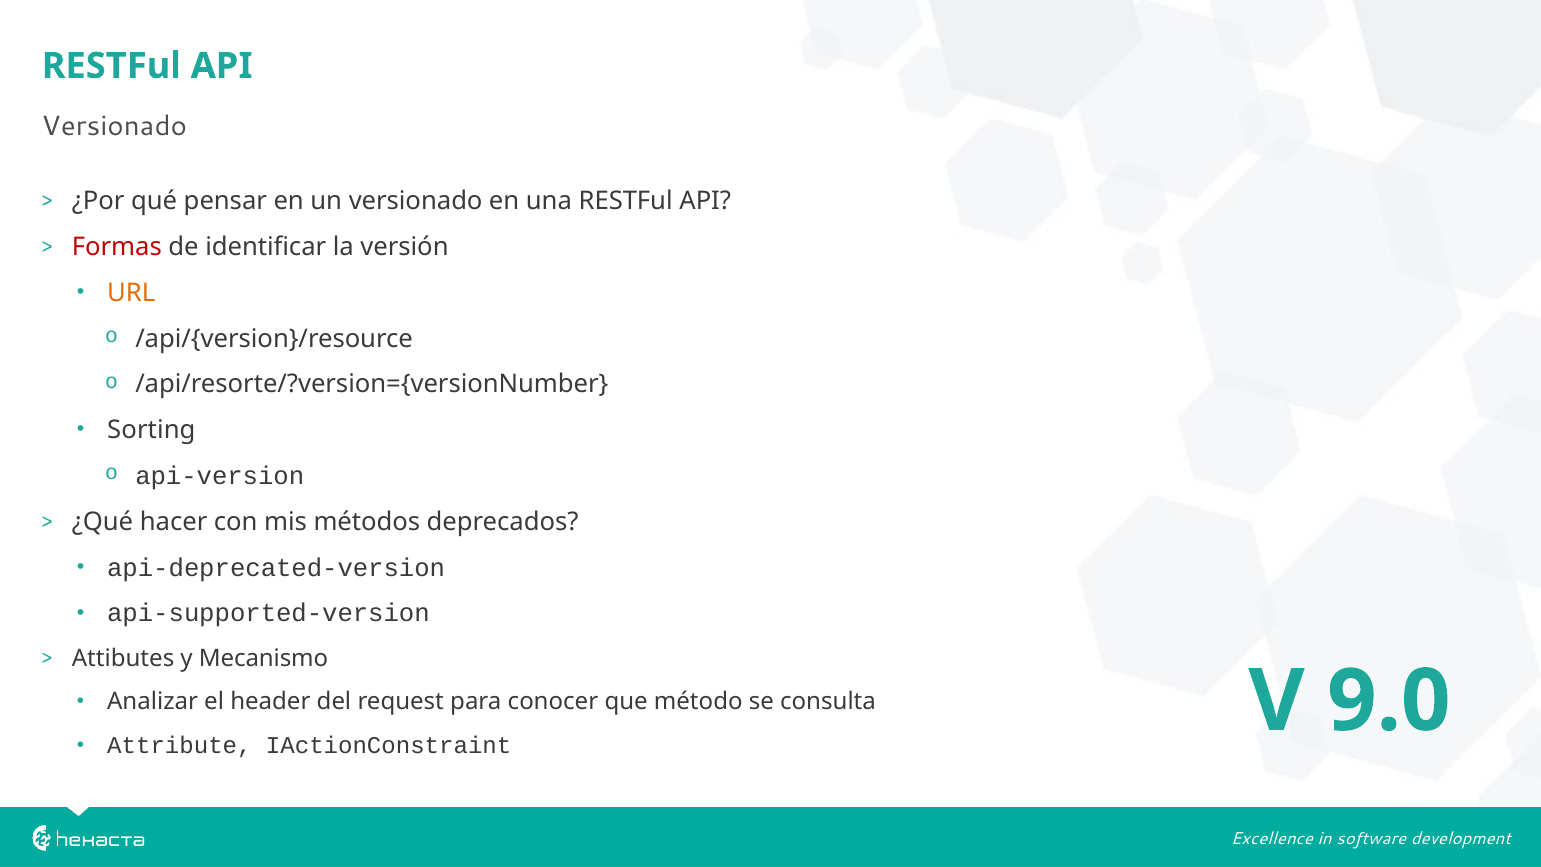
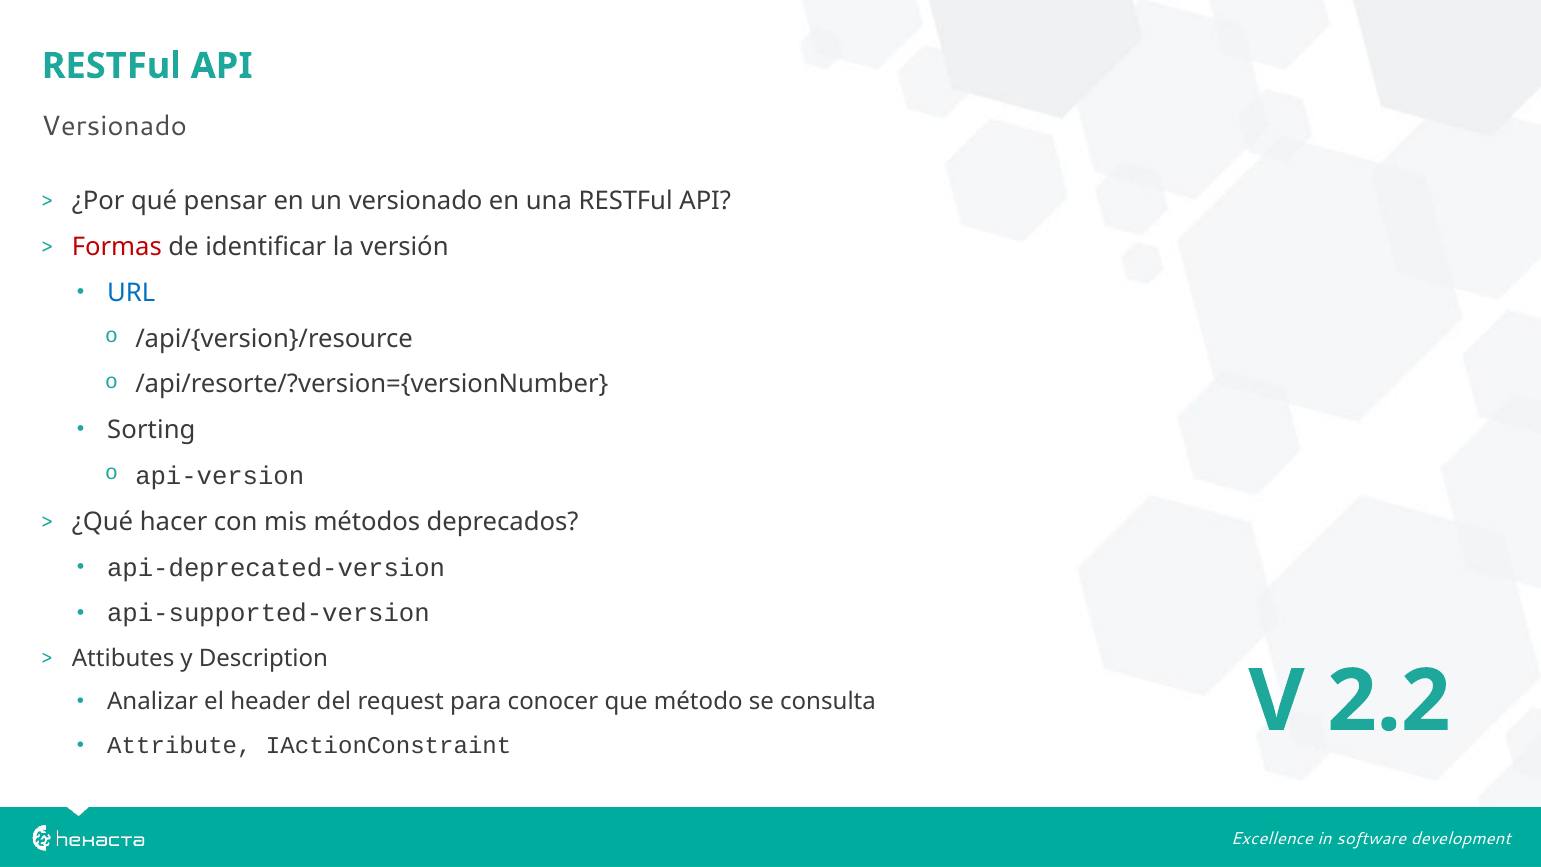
URL colour: orange -> blue
Mecanismo: Mecanismo -> Description
9.0: 9.0 -> 2.2
